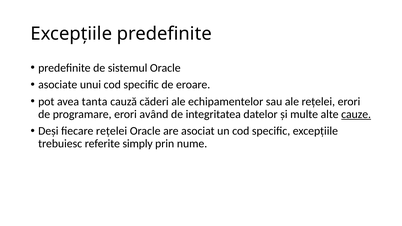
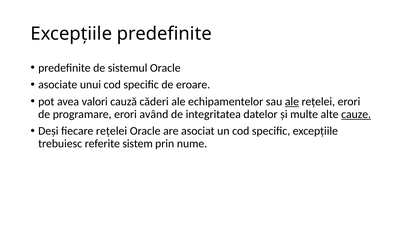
tanta: tanta -> valori
ale at (292, 102) underline: none -> present
simply: simply -> sistem
